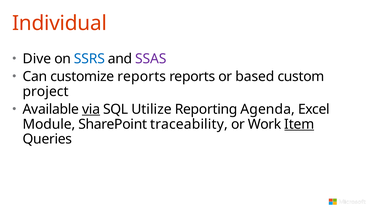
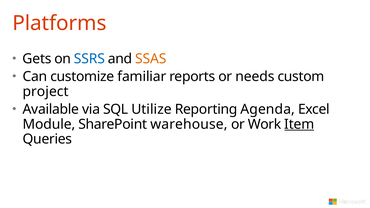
Individual: Individual -> Platforms
Dive: Dive -> Gets
SSAS colour: purple -> orange
customize reports: reports -> familiar
based: based -> needs
via underline: present -> none
traceability: traceability -> warehouse
